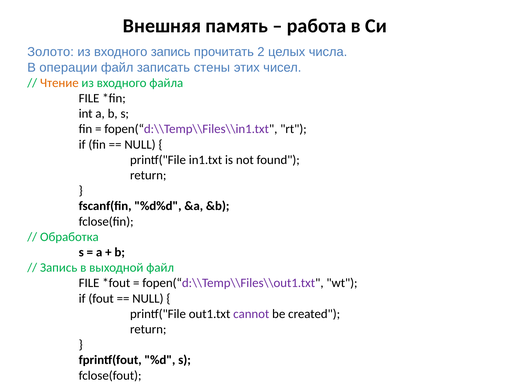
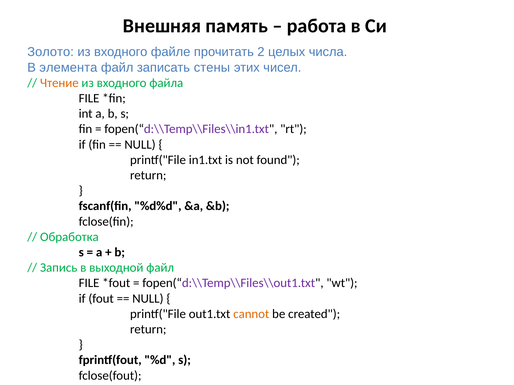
входного запись: запись -> файле
операции: операции -> элемента
cannot colour: purple -> orange
